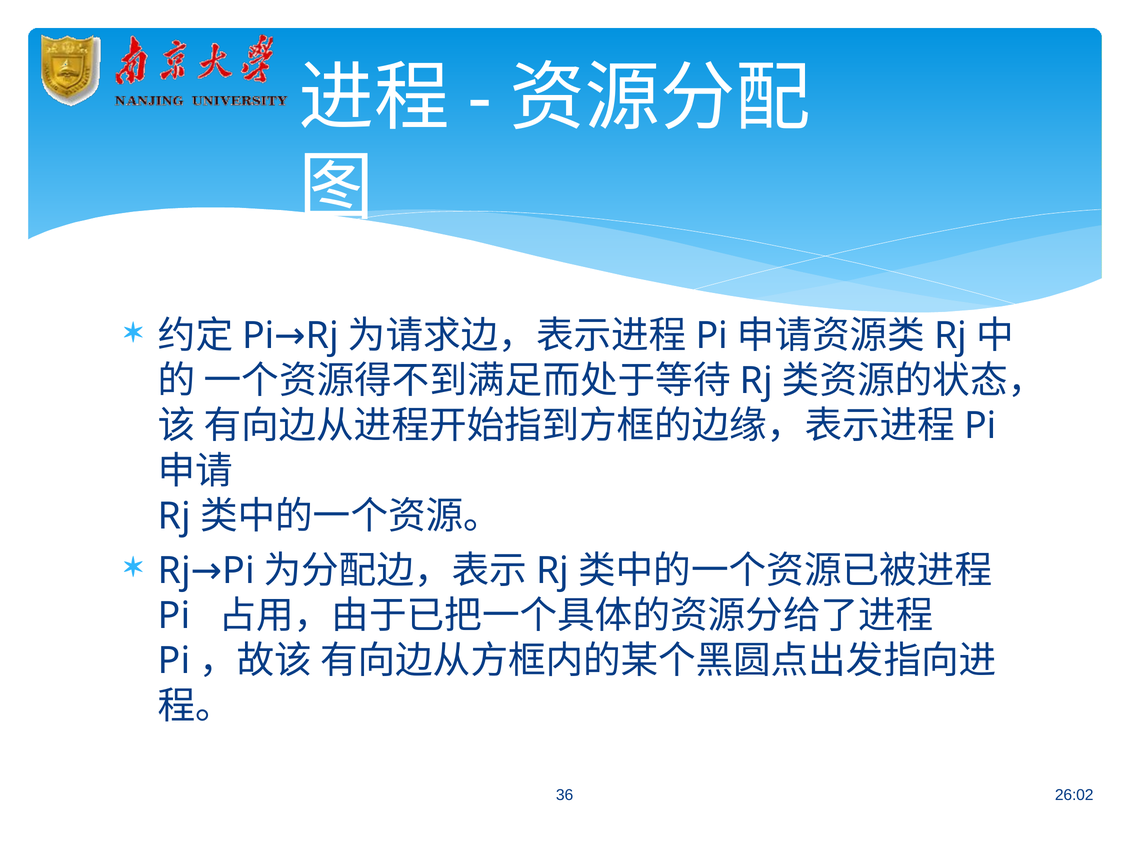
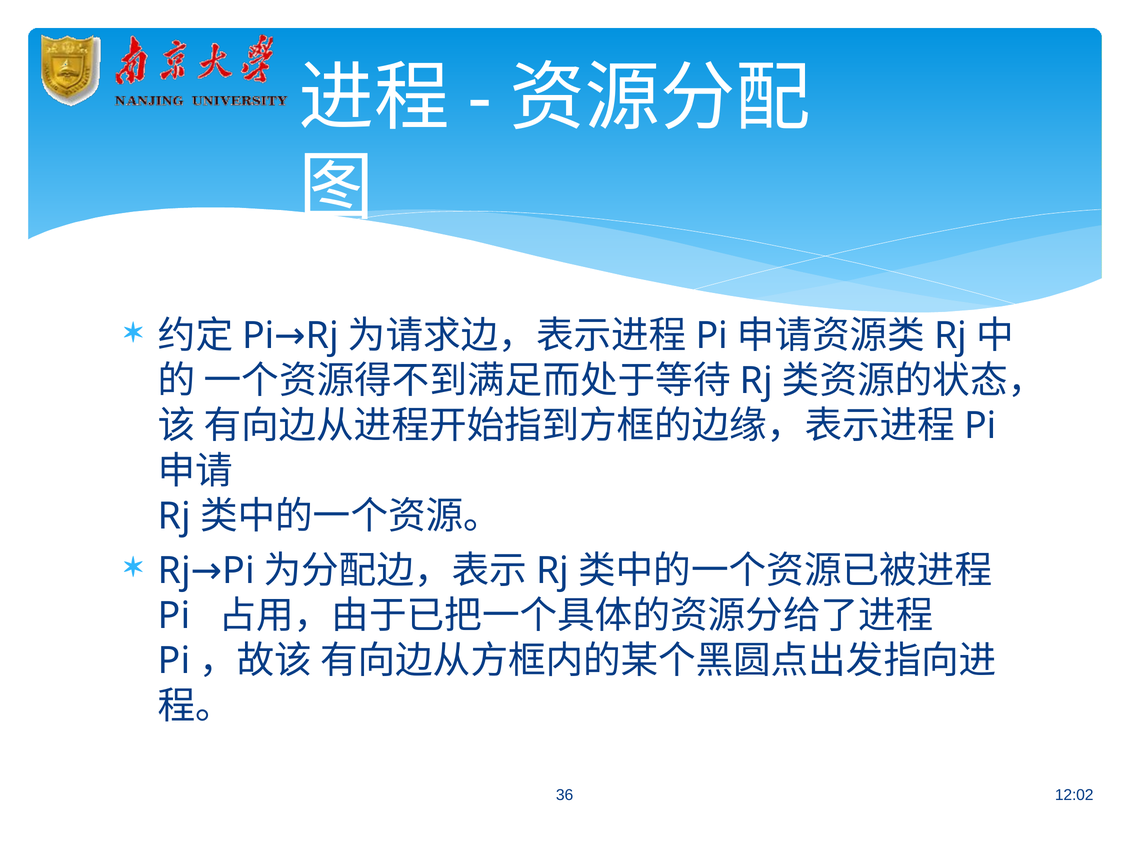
26:02: 26:02 -> 12:02
